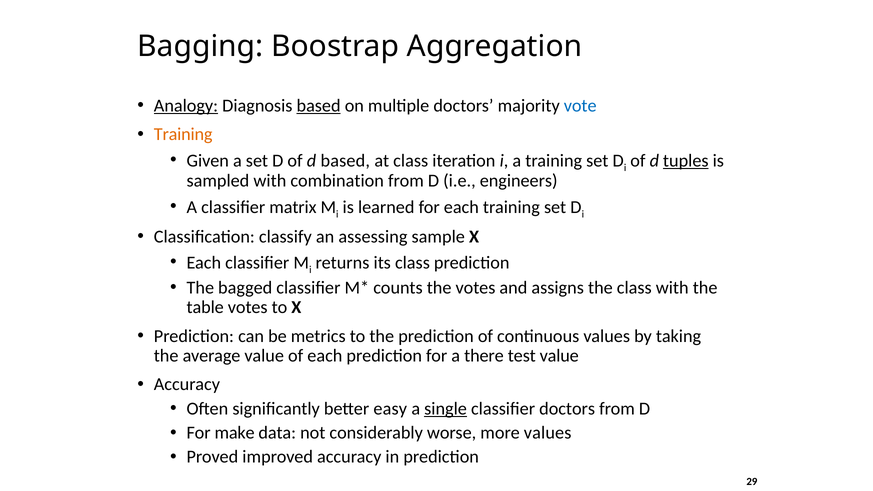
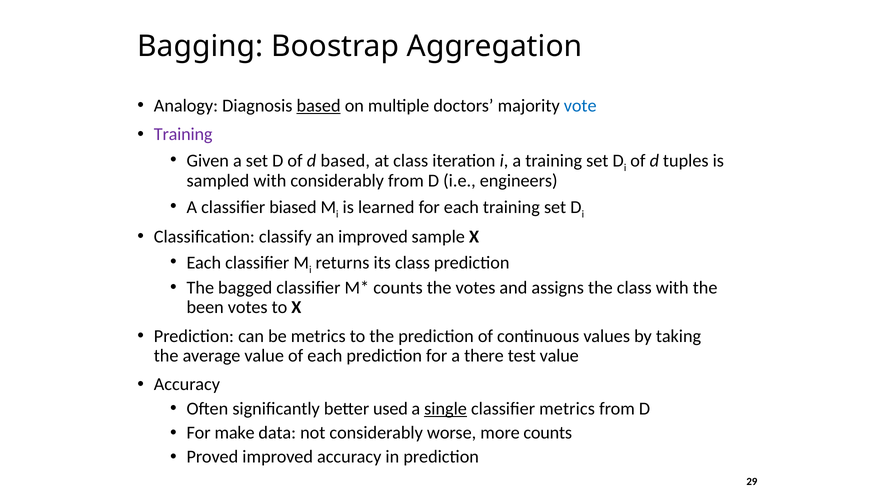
Analogy underline: present -> none
Training at (183, 134) colour: orange -> purple
tuples underline: present -> none
with combination: combination -> considerably
matrix: matrix -> biased
an assessing: assessing -> improved
table: table -> been
easy: easy -> used
classifier doctors: doctors -> metrics
more values: values -> counts
